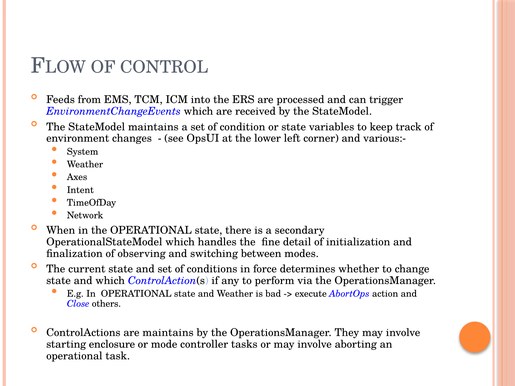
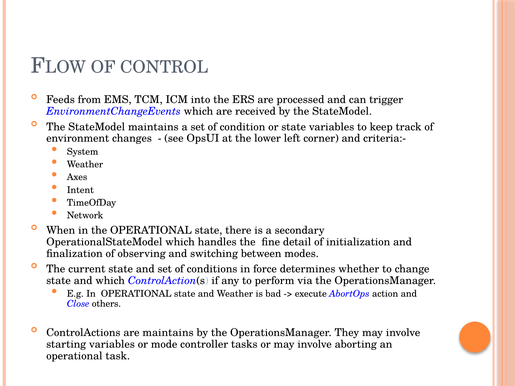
various:-: various:- -> criteria:-
starting enclosure: enclosure -> variables
